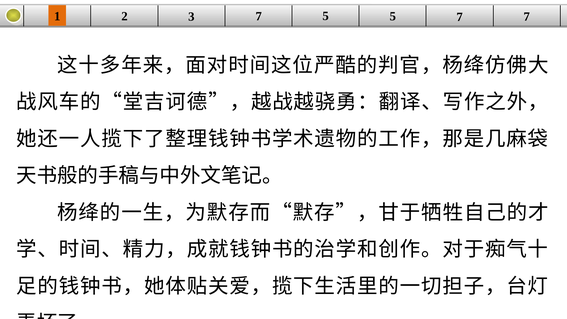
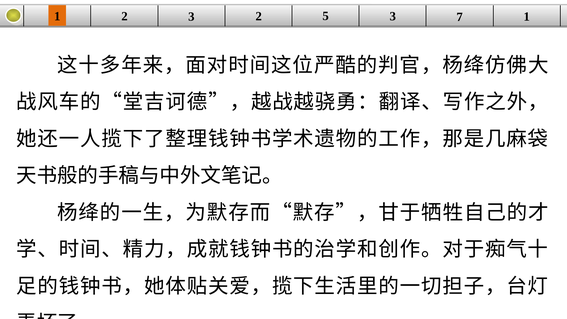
3 7: 7 -> 2
5 5: 5 -> 3
7 7: 7 -> 1
